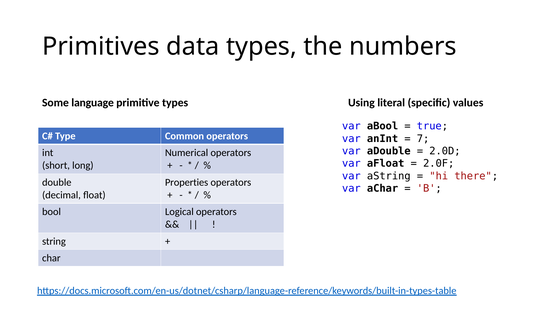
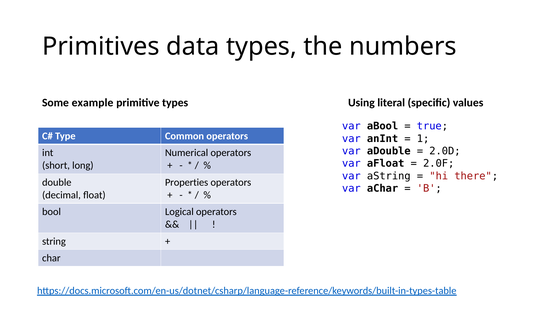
language: language -> example
7: 7 -> 1
